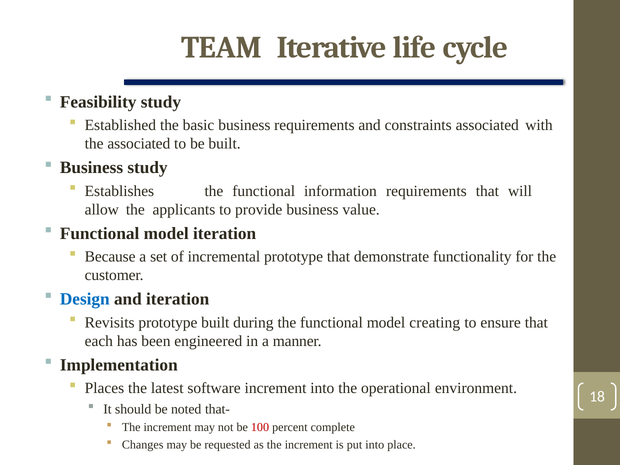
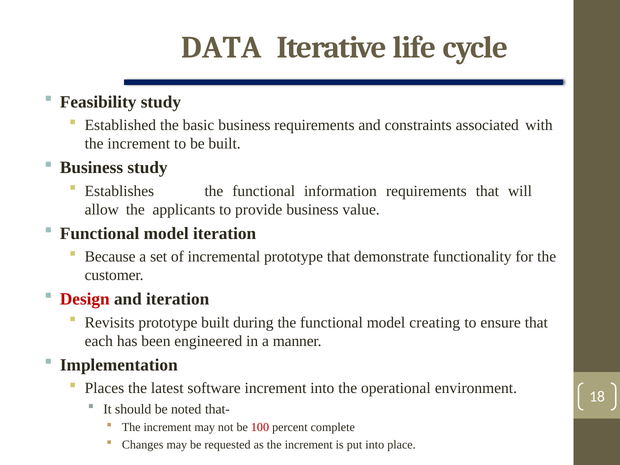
TEAM: TEAM -> DATA
associated at (139, 144): associated -> increment
Design colour: blue -> red
